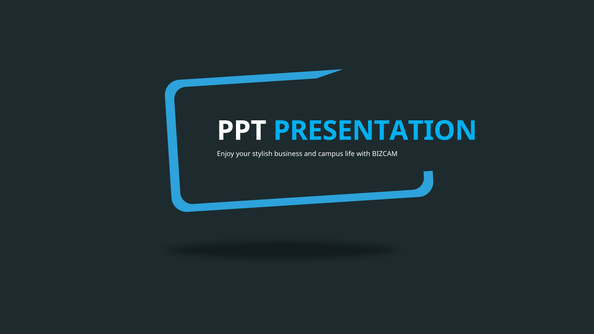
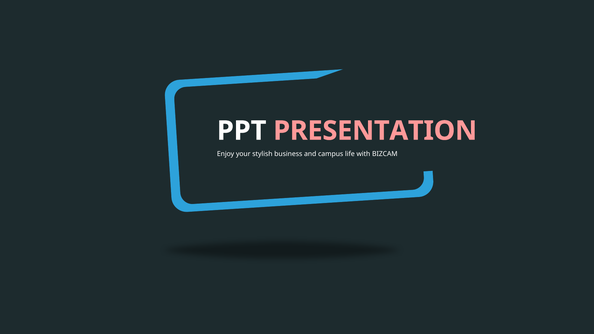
PRESENTATION colour: light blue -> pink
